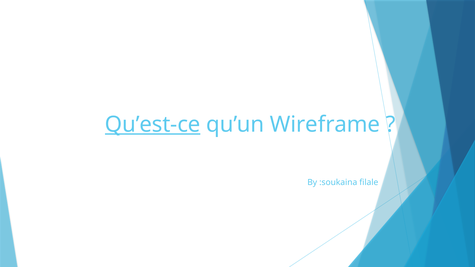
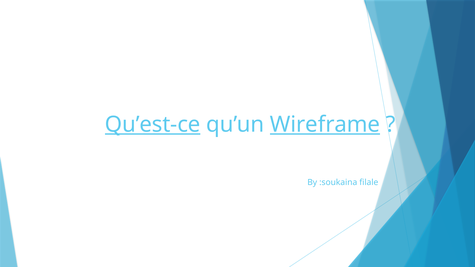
Wireframe underline: none -> present
